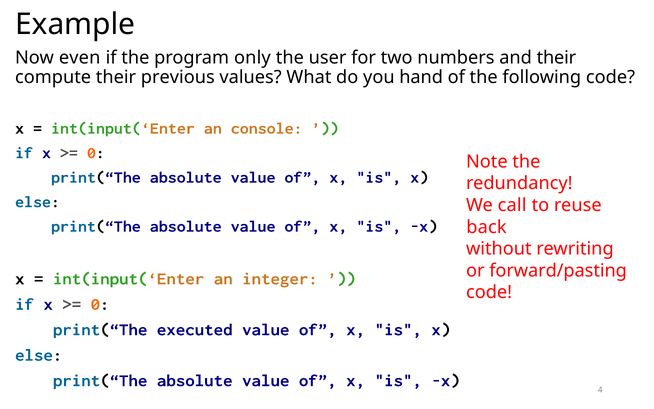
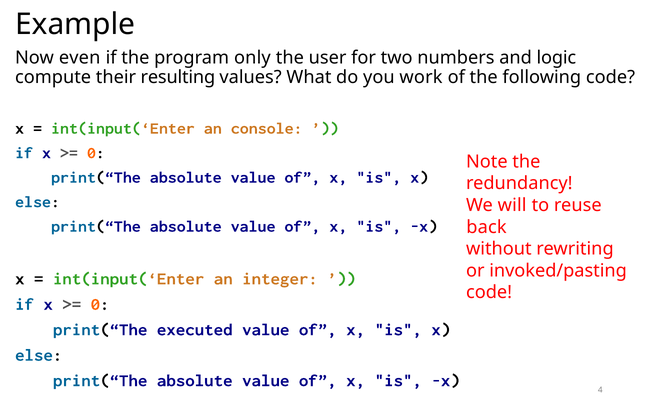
and their: their -> logic
previous: previous -> resulting
hand: hand -> work
call: call -> will
forward/pasting: forward/pasting -> invoked/pasting
